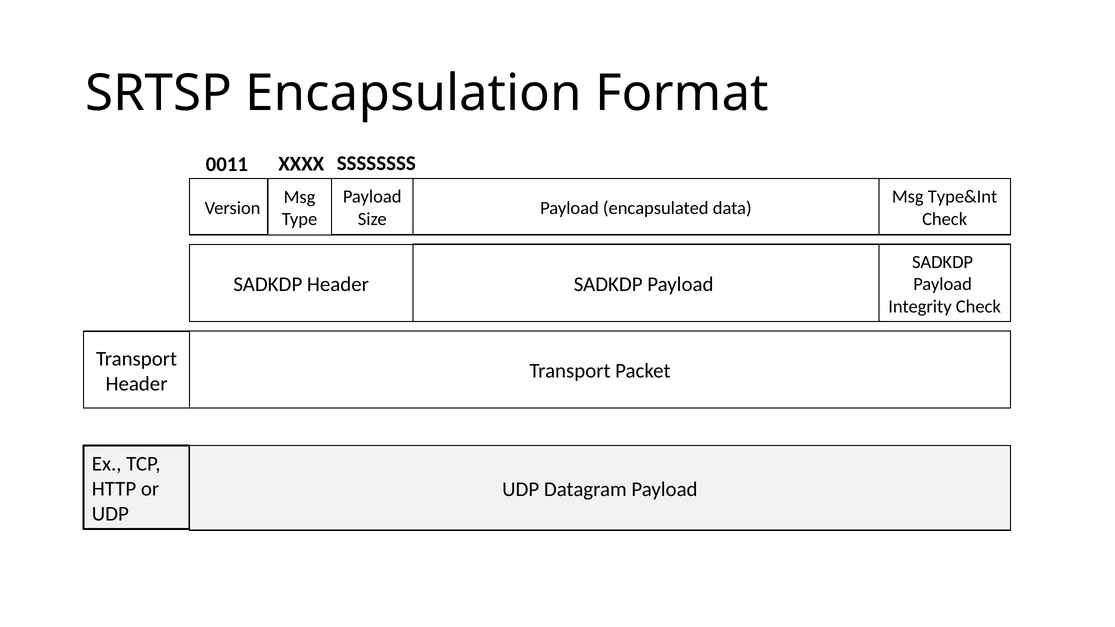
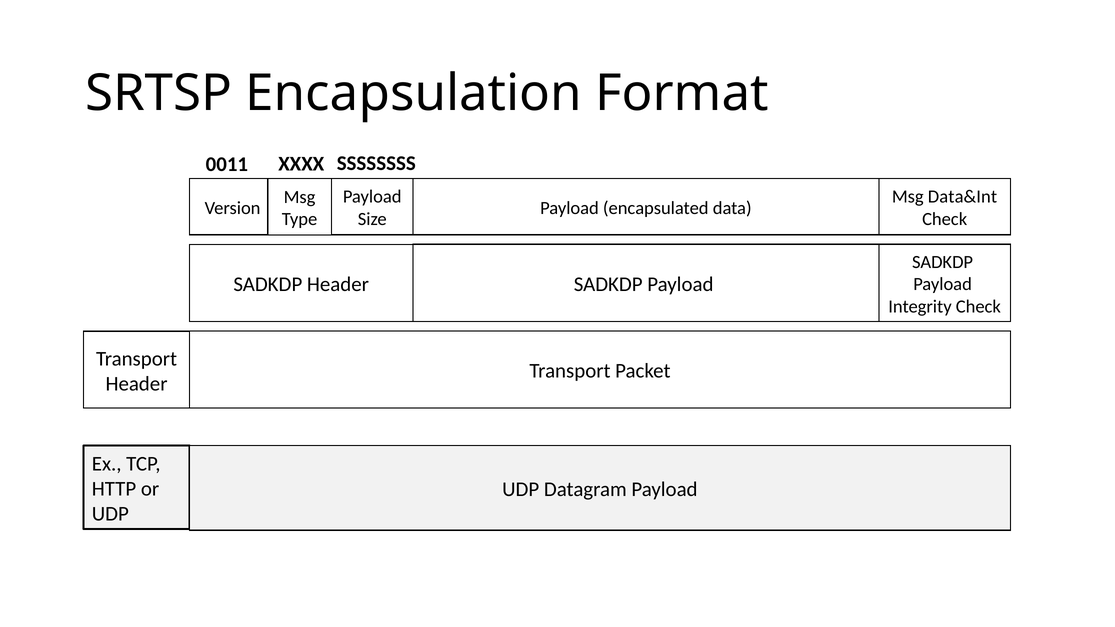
Type&Int: Type&Int -> Data&Int
